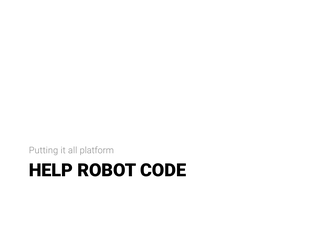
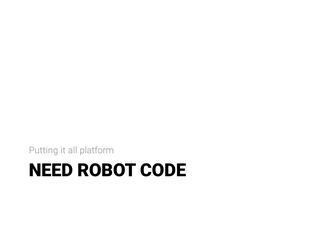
HELP: HELP -> NEED
